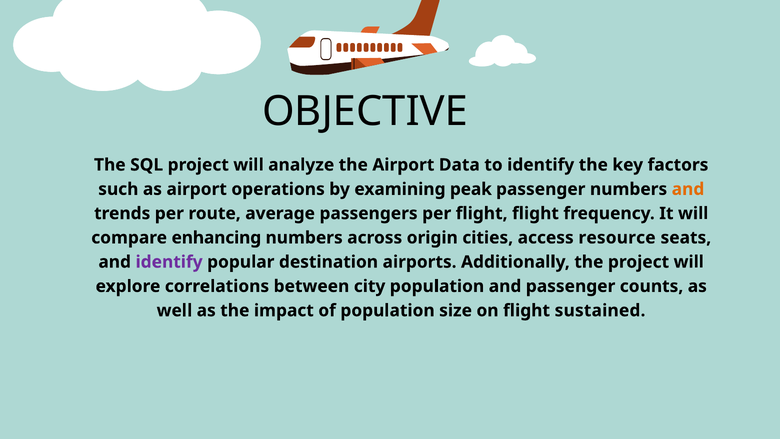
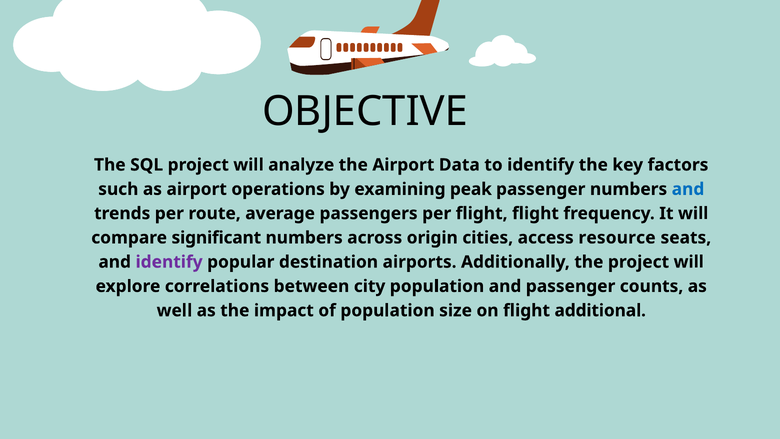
and at (688, 189) colour: orange -> blue
enhancing: enhancing -> significant
sustained: sustained -> additional
